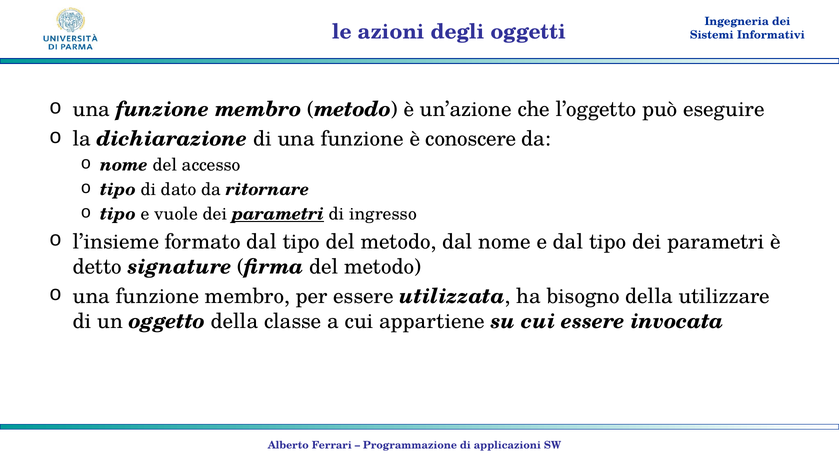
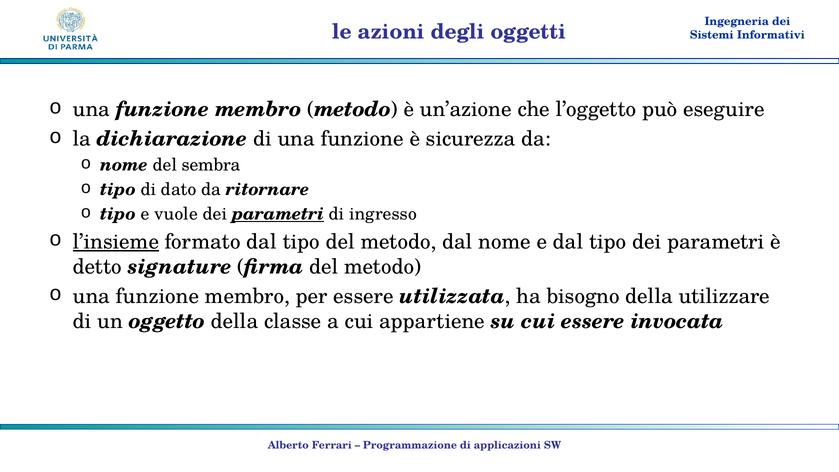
conoscere: conoscere -> sicurezza
accesso: accesso -> sembra
l’insieme underline: none -> present
